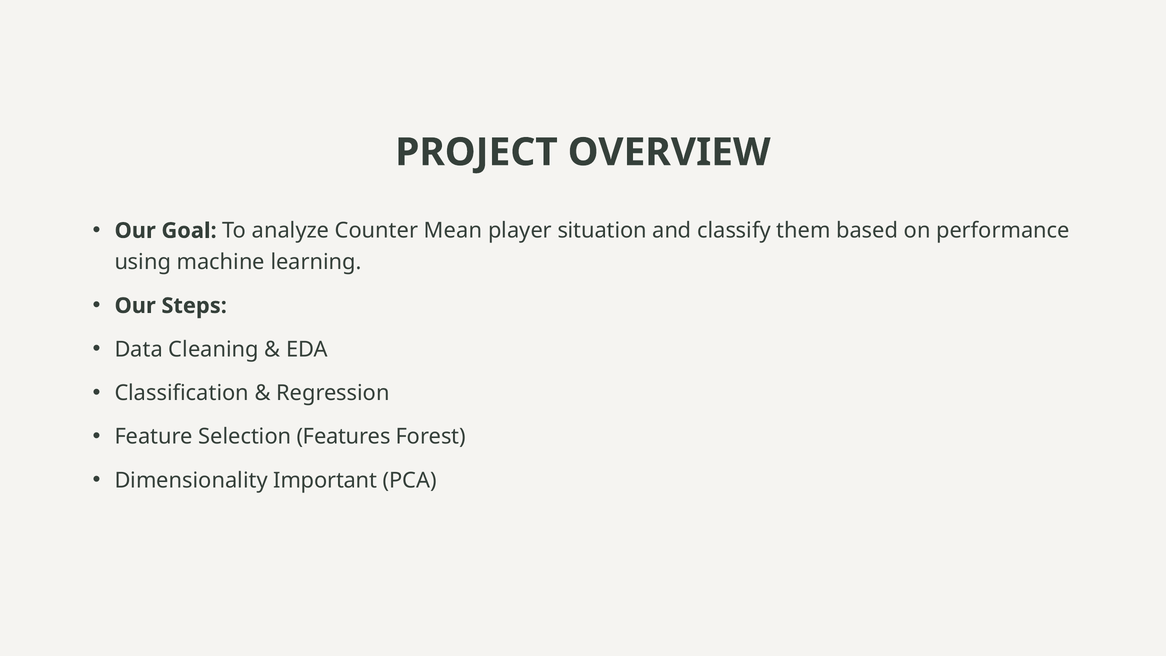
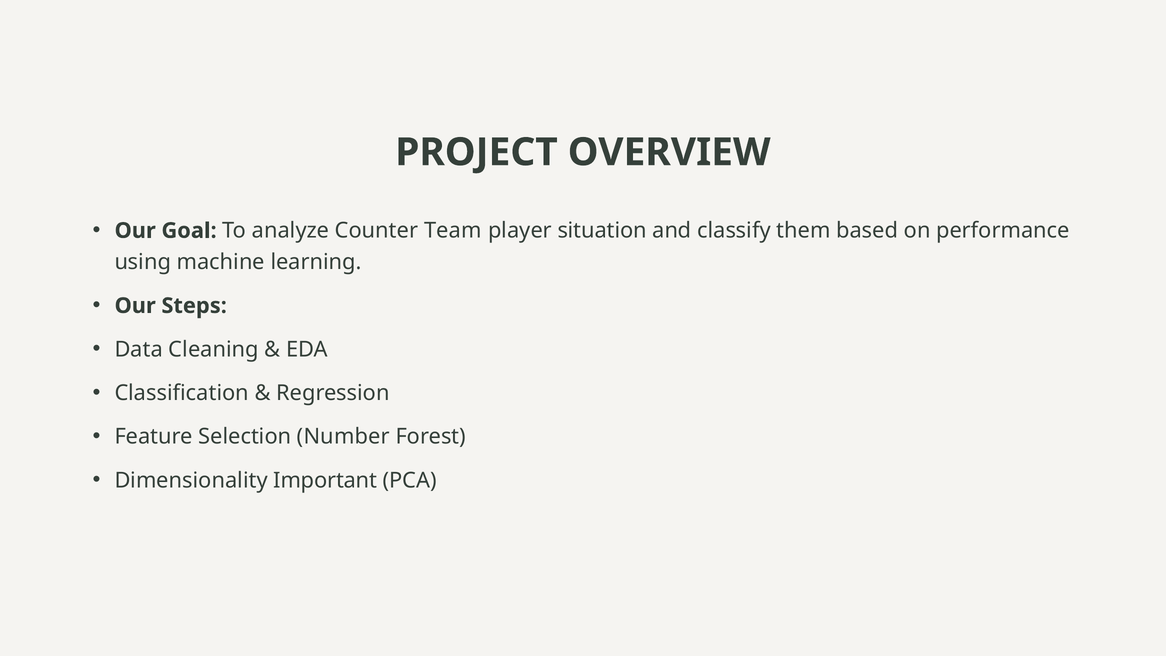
Mean: Mean -> Team
Features: Features -> Number
